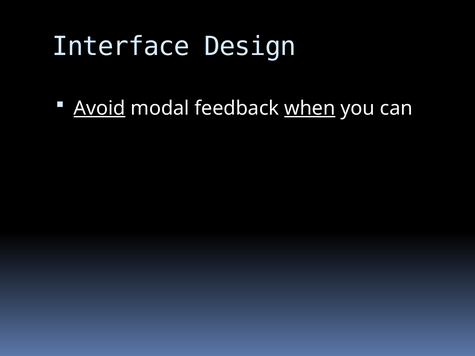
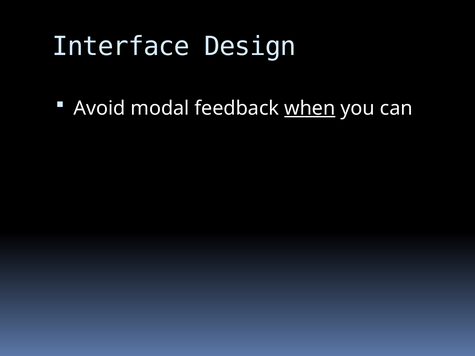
Avoid underline: present -> none
